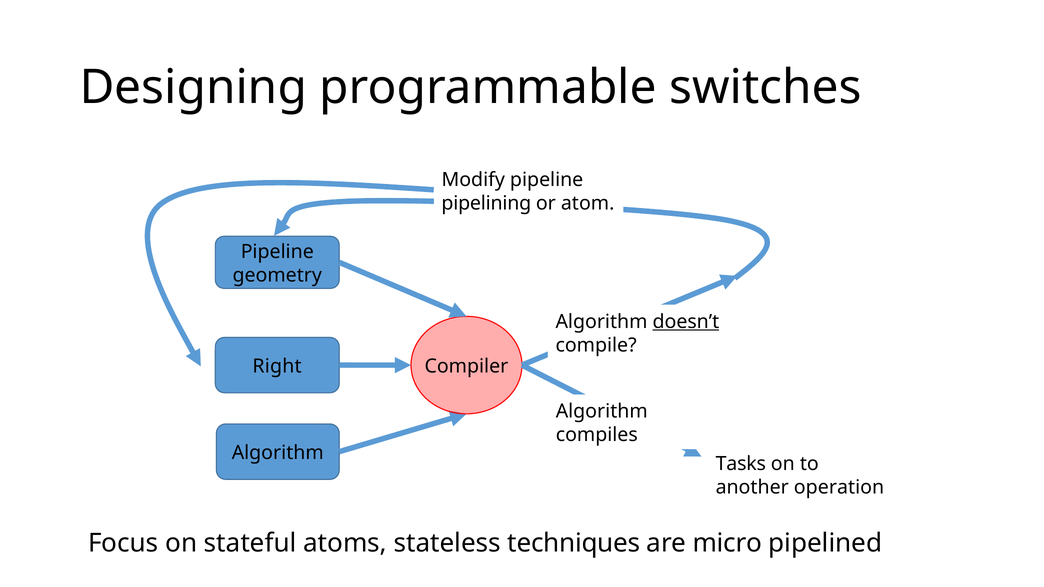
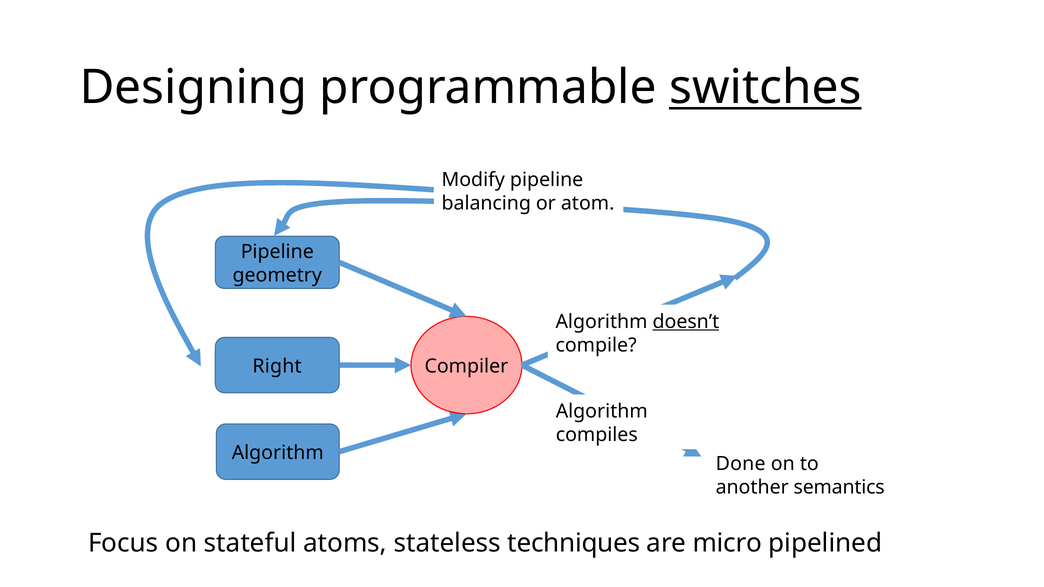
switches underline: none -> present
pipelining: pipelining -> balancing
Tasks: Tasks -> Done
operation: operation -> semantics
